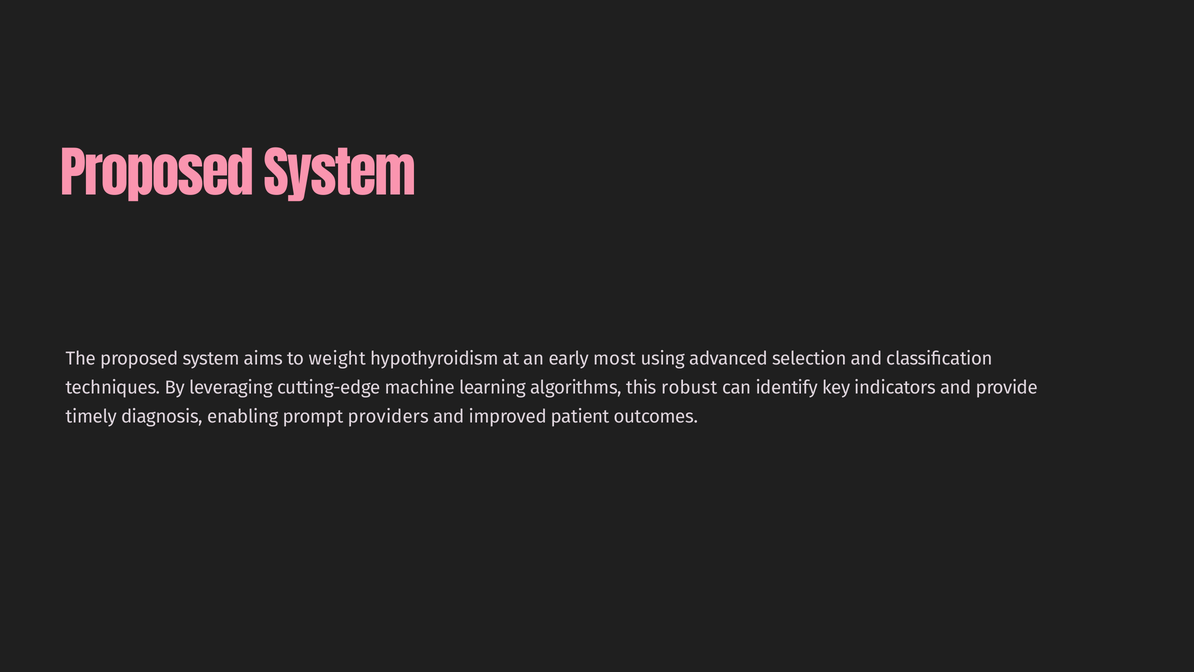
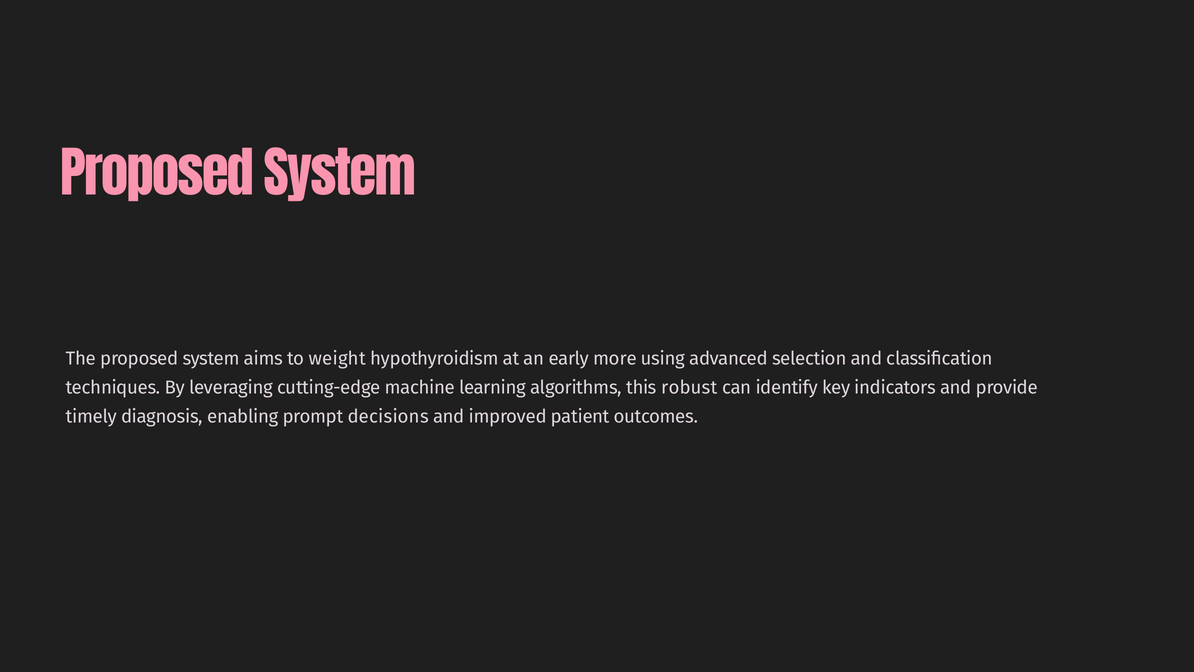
most: most -> more
providers: providers -> decisions
